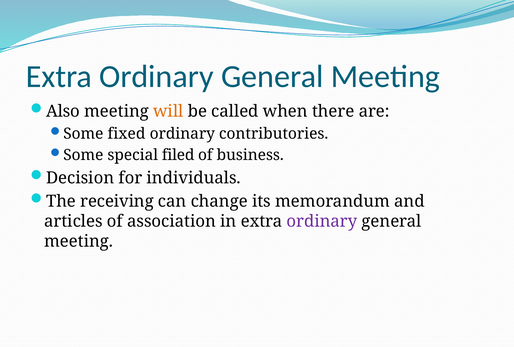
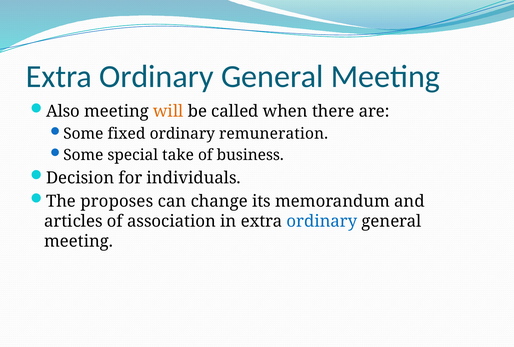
contributories: contributories -> remuneration
filed: filed -> take
receiving: receiving -> proposes
ordinary at (322, 222) colour: purple -> blue
